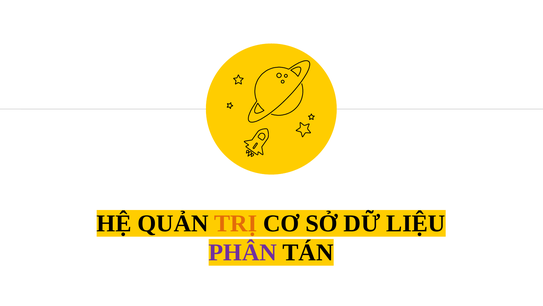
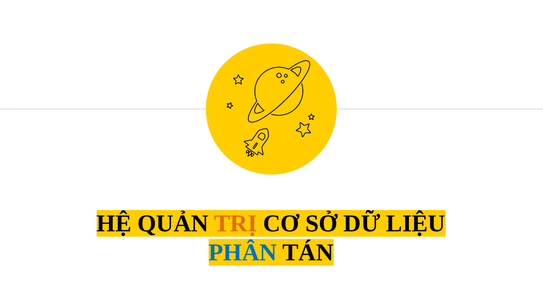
PHÂN colour: purple -> blue
